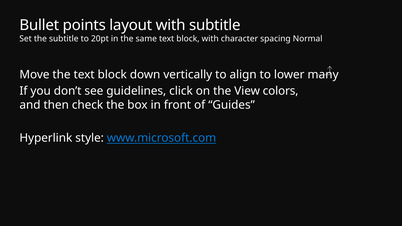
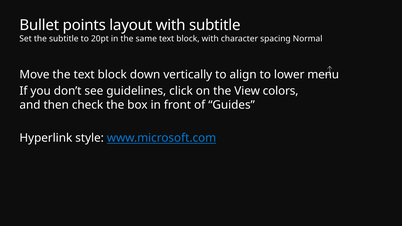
many: many -> menu
